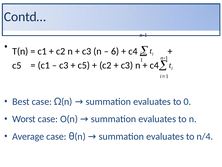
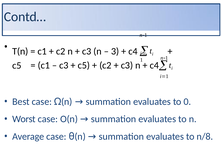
6: 6 -> 3
n/4: n/4 -> n/8
